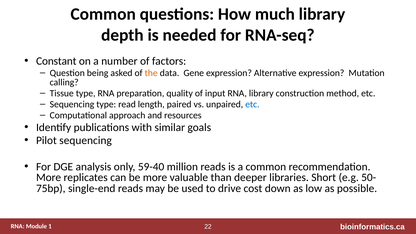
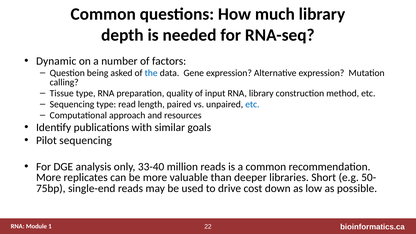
Constant: Constant -> Dynamic
the colour: orange -> blue
59-40: 59-40 -> 33-40
